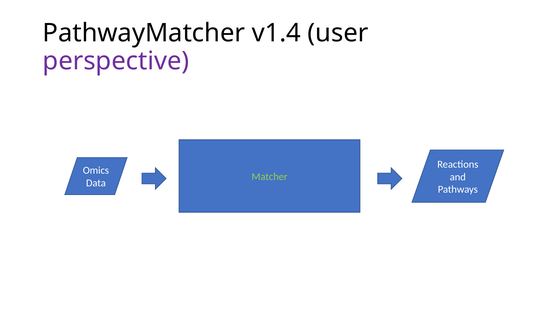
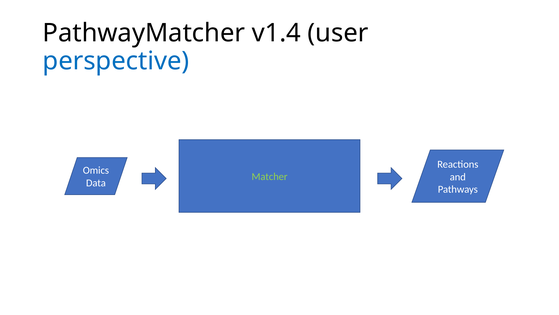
perspective colour: purple -> blue
